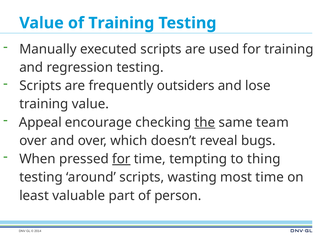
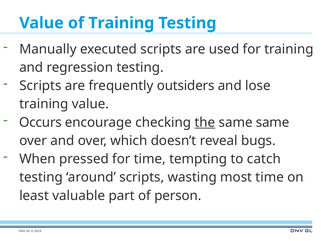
Appeal: Appeal -> Occurs
same team: team -> same
for at (121, 159) underline: present -> none
thing: thing -> catch
